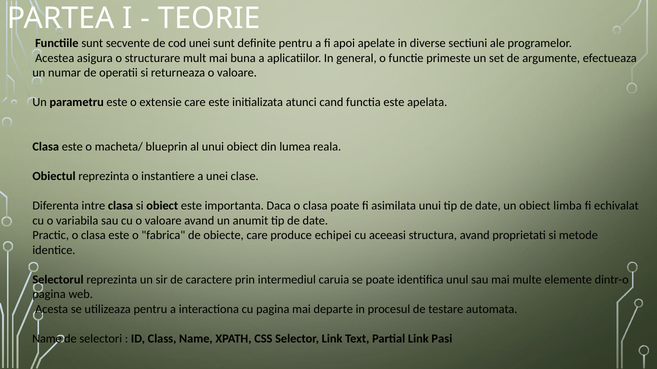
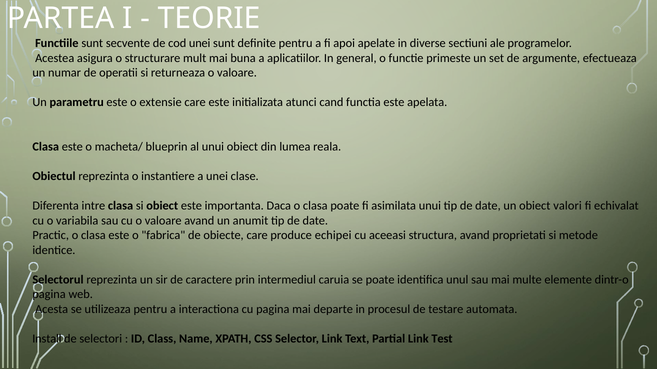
limba: limba -> valori
Name at (47, 339): Name -> Install
Pasi: Pasi -> Test
